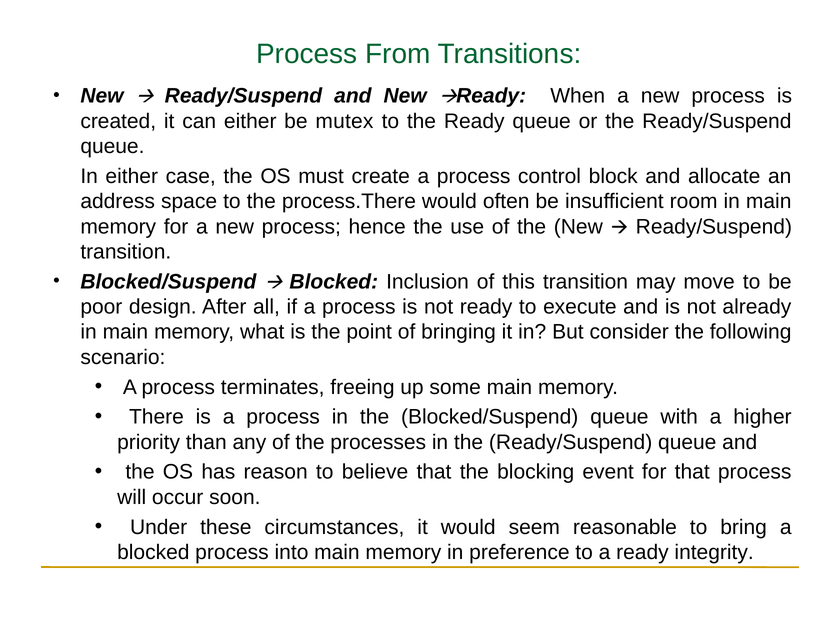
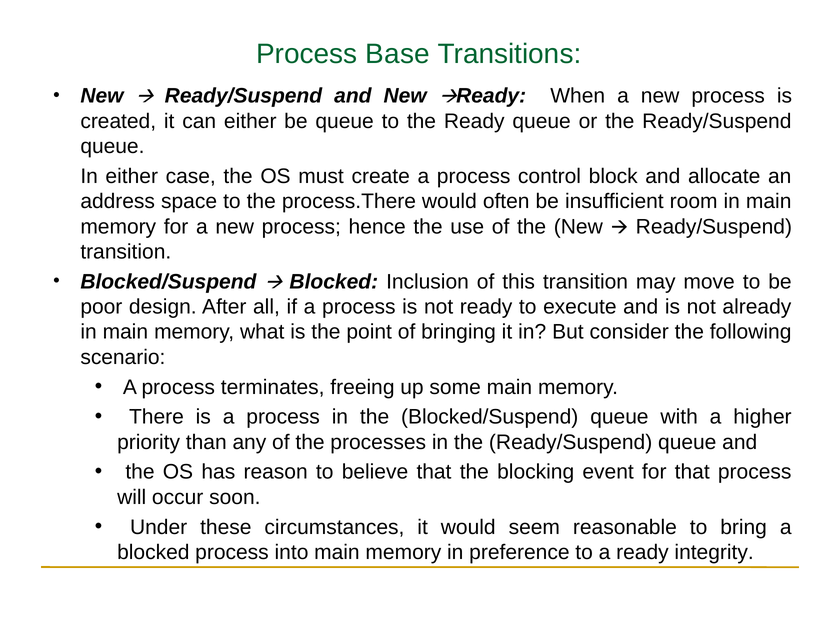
From: From -> Base
be mutex: mutex -> queue
